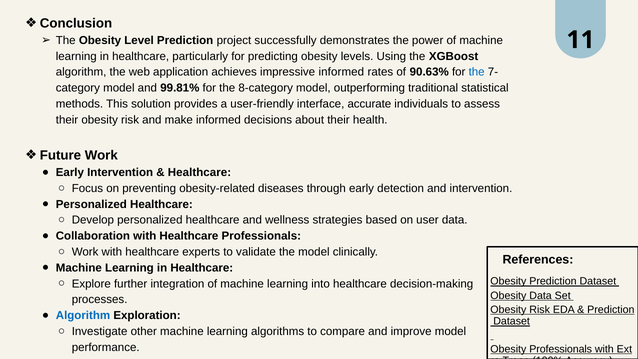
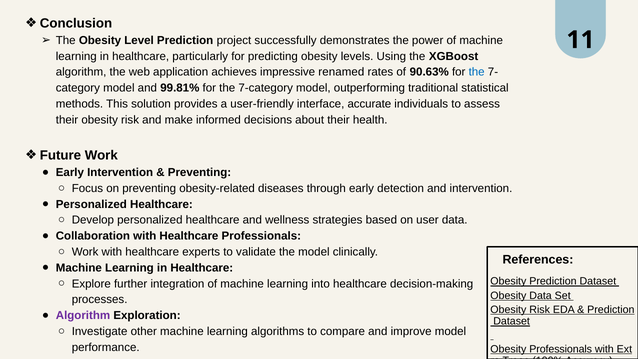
impressive informed: informed -> renamed
8-category: 8-category -> 7-category
Healthcare at (199, 172): Healthcare -> Preventing
Algorithm at (83, 315) colour: blue -> purple
